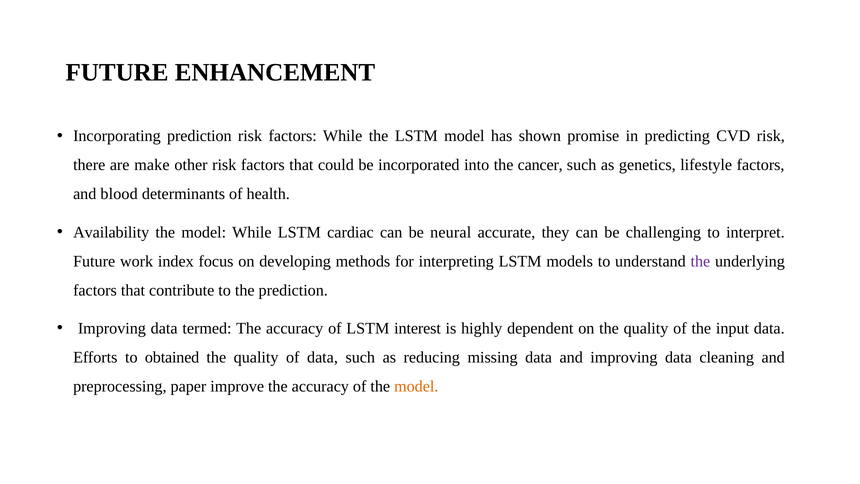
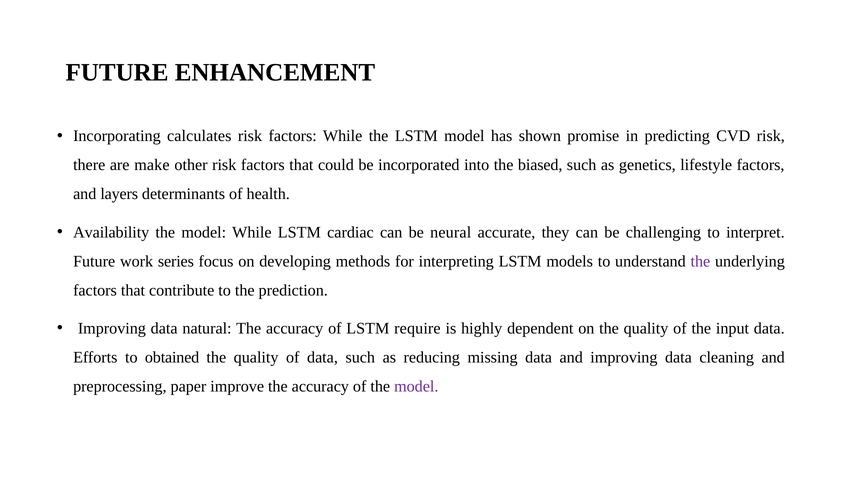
Incorporating prediction: prediction -> calculates
cancer: cancer -> biased
blood: blood -> layers
index: index -> series
termed: termed -> natural
interest: interest -> require
model at (416, 386) colour: orange -> purple
